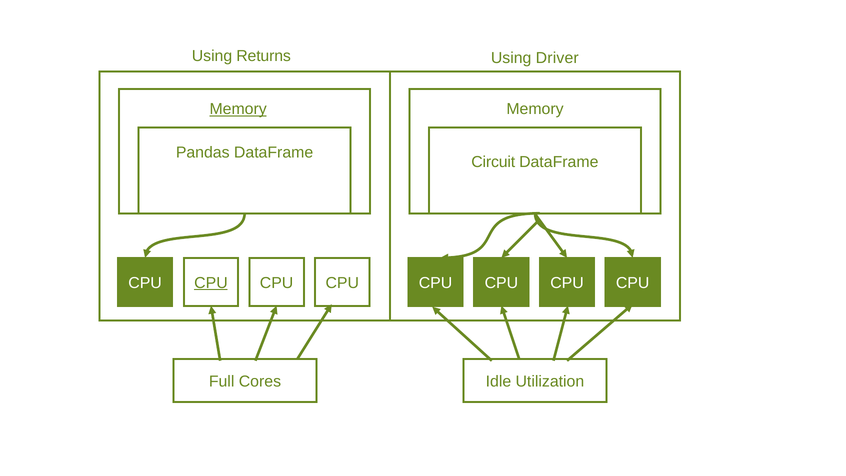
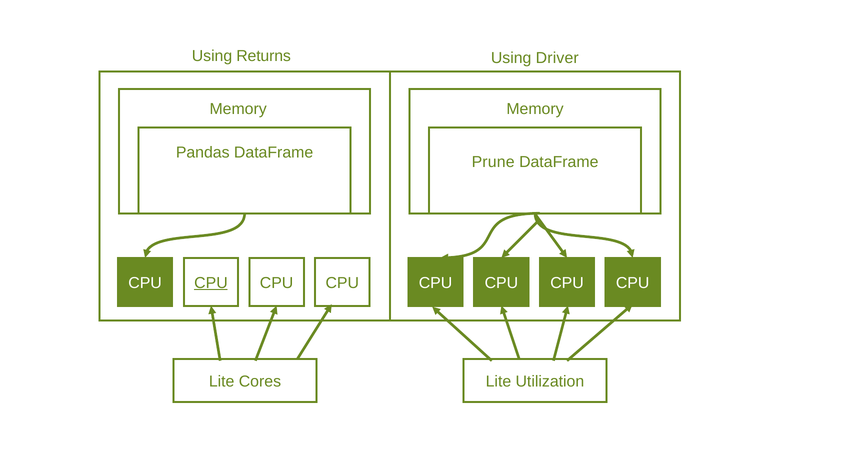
Memory at (238, 109) underline: present -> none
Circuit: Circuit -> Prune
Full at (222, 382): Full -> Lite
Cores Idle: Idle -> Lite
